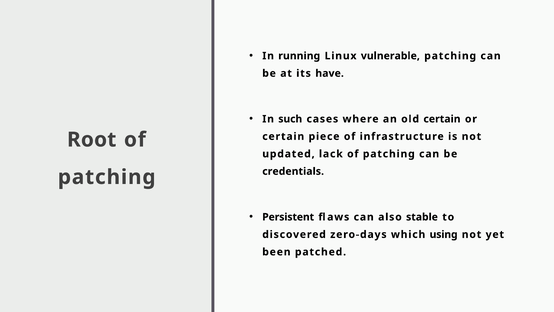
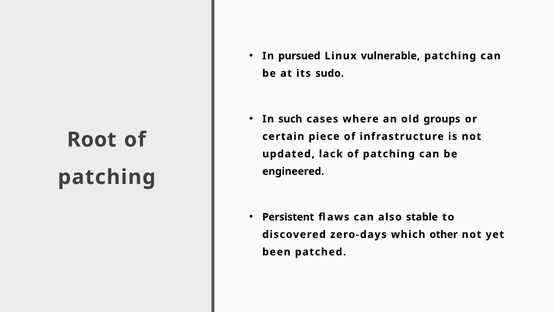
running: running -> pursued
have: have -> sudo
old certain: certain -> groups
credentials: credentials -> engineered
using: using -> other
